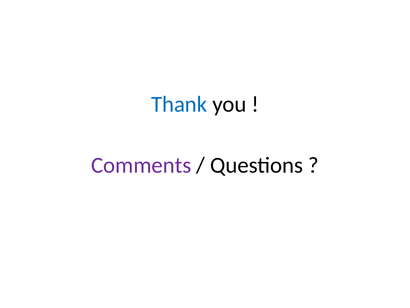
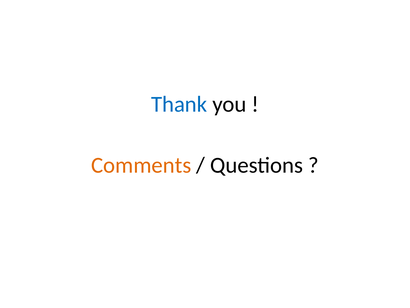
Comments colour: purple -> orange
